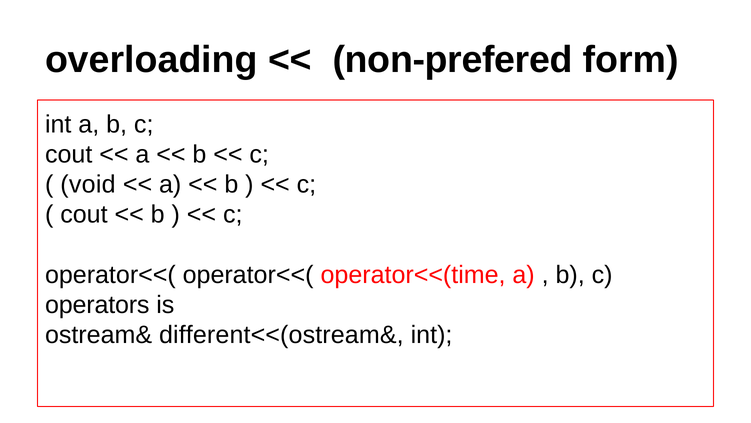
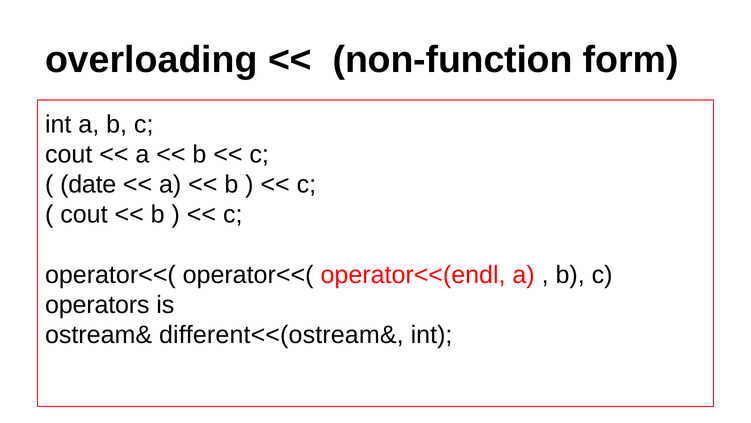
non-prefered: non-prefered -> non-function
void: void -> date
operator<<(time: operator<<(time -> operator<<(endl
